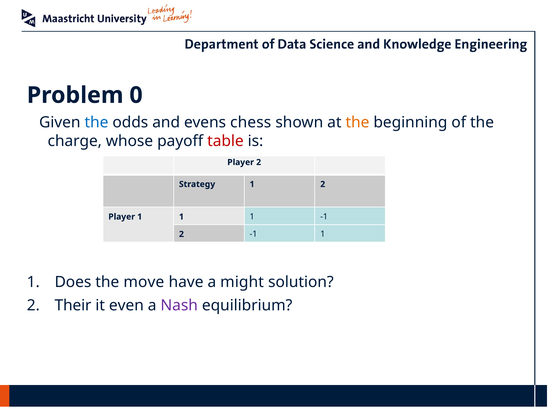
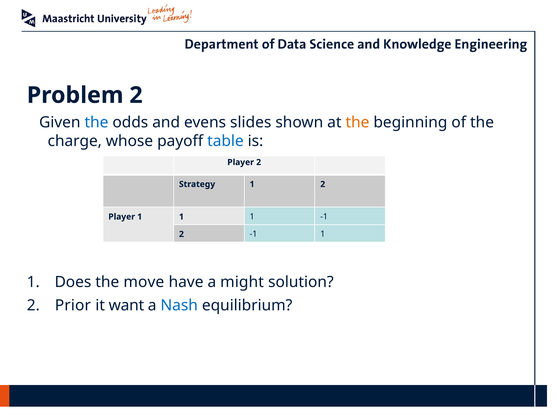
Problem 0: 0 -> 2
chess: chess -> slides
table colour: red -> blue
Their: Their -> Prior
even: even -> want
Nash colour: purple -> blue
